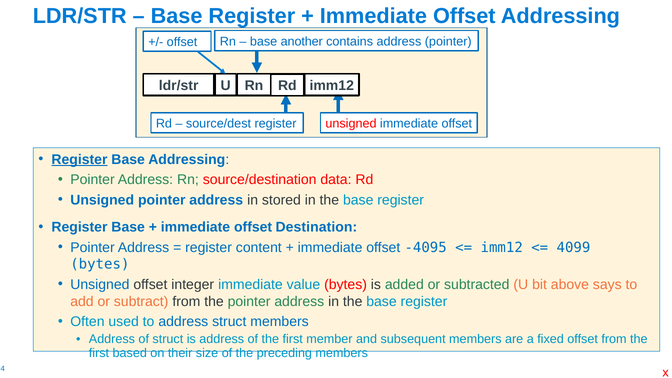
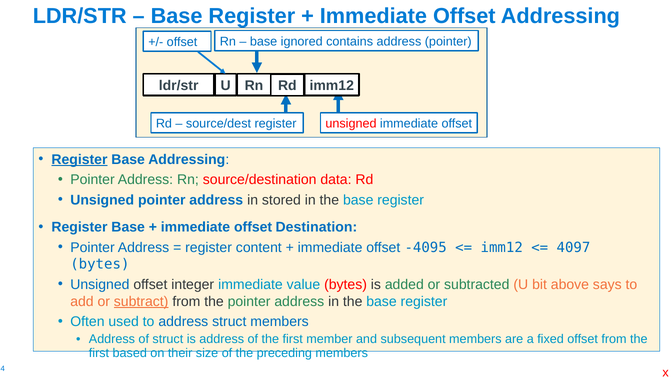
another: another -> ignored
4099: 4099 -> 4097
subtract underline: none -> present
